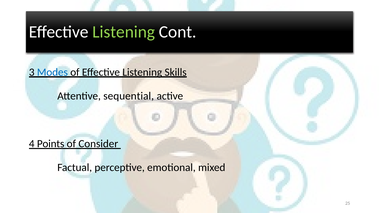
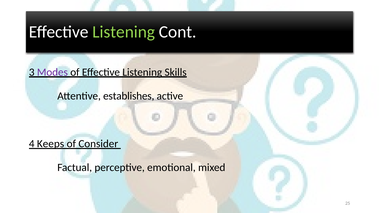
Modes colour: blue -> purple
sequential: sequential -> establishes
Points: Points -> Keeps
